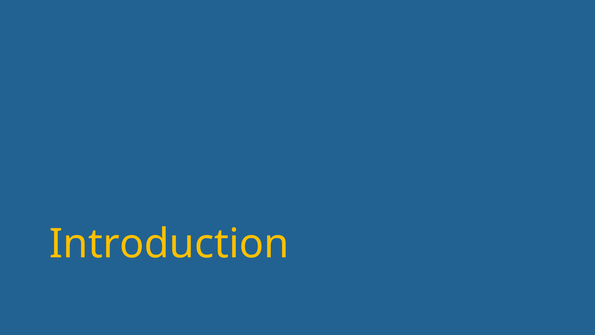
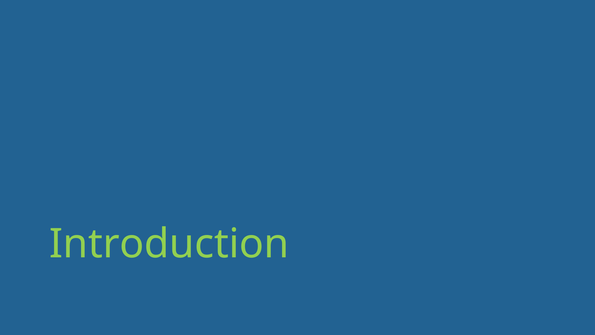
Introduction colour: yellow -> light green
